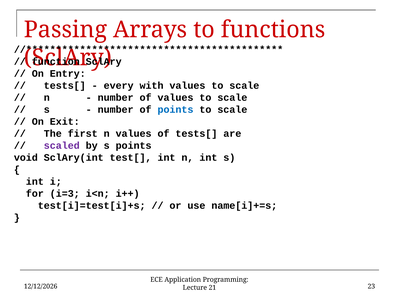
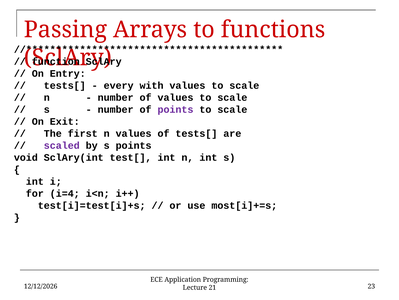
points at (175, 109) colour: blue -> purple
i=3: i=3 -> i=4
name[i]+=s: name[i]+=s -> most[i]+=s
